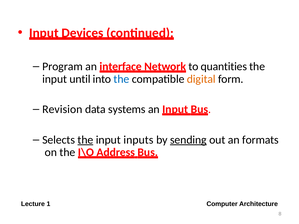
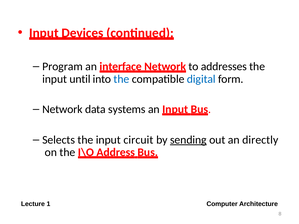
quantities: quantities -> addresses
digital colour: orange -> blue
Revision at (62, 109): Revision -> Network
the at (85, 140) underline: present -> none
inputs: inputs -> circuit
formats: formats -> directly
